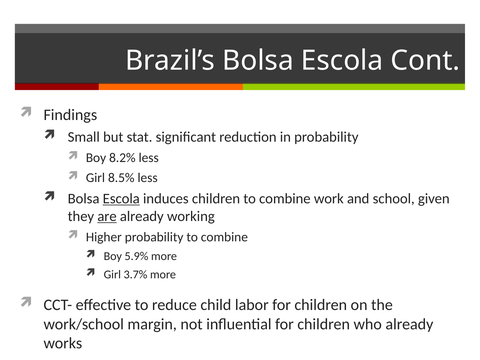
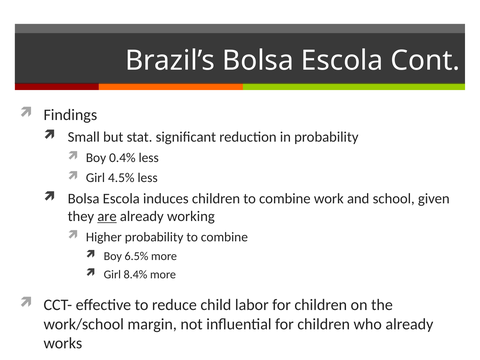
8.2%: 8.2% -> 0.4%
8.5%: 8.5% -> 4.5%
Escola at (121, 199) underline: present -> none
5.9%: 5.9% -> 6.5%
3.7%: 3.7% -> 8.4%
